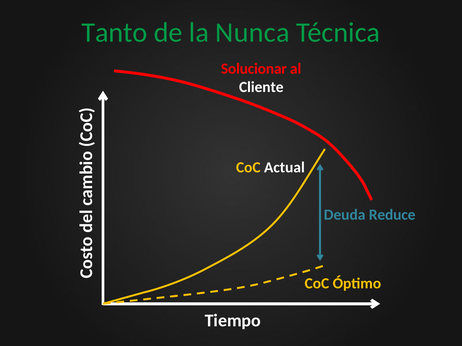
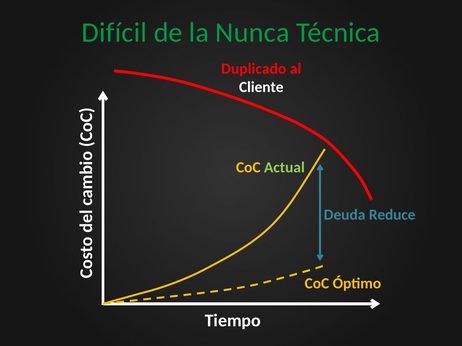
Tanto: Tanto -> Difícil
Solucionar: Solucionar -> Duplicado
Actual colour: white -> light green
